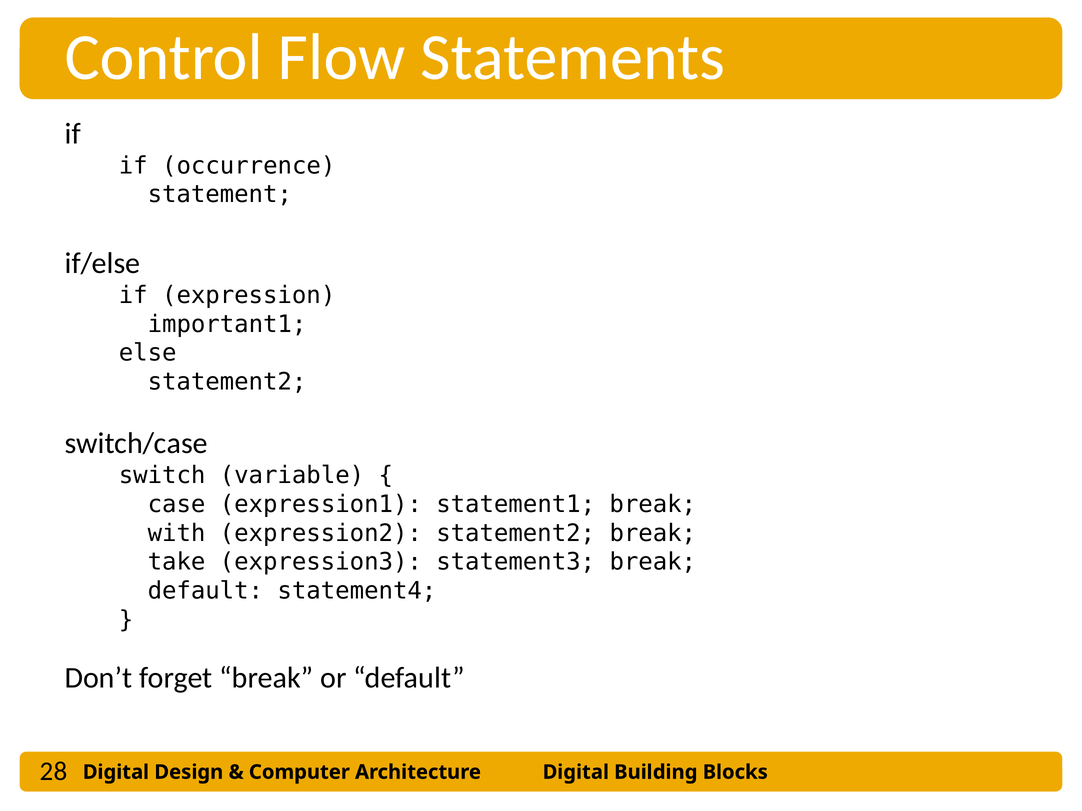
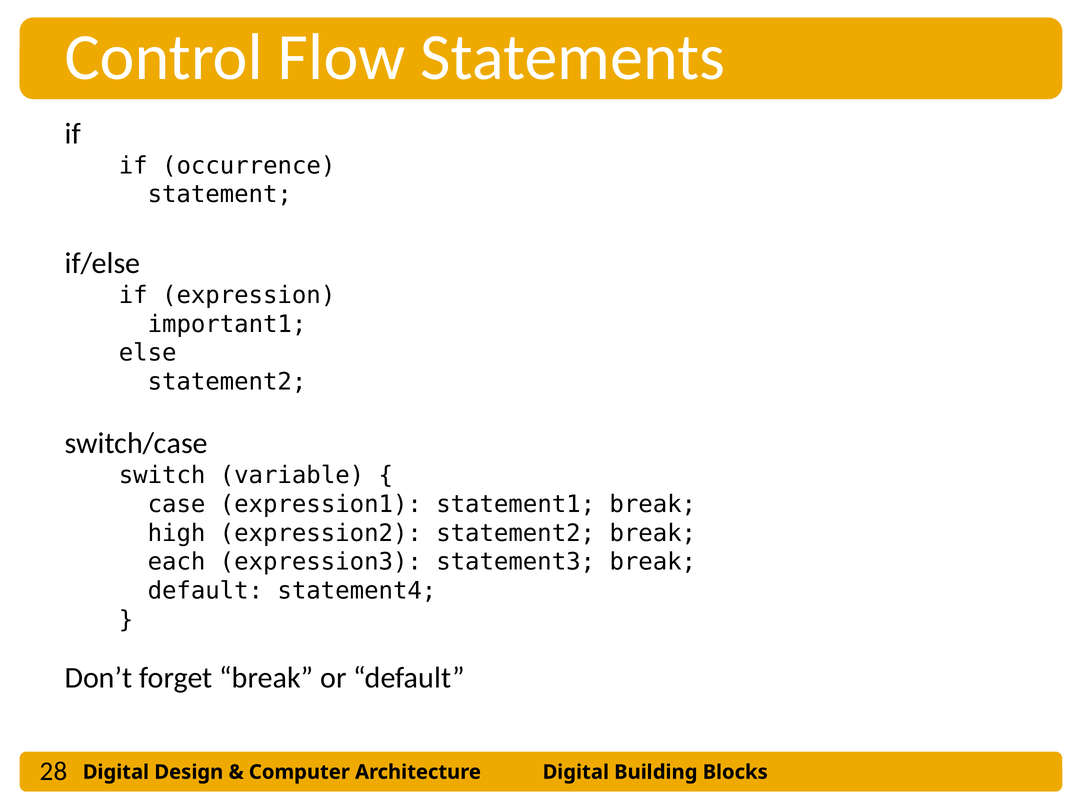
with: with -> high
take: take -> each
